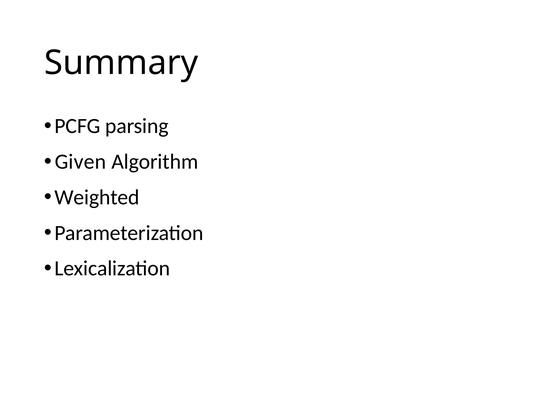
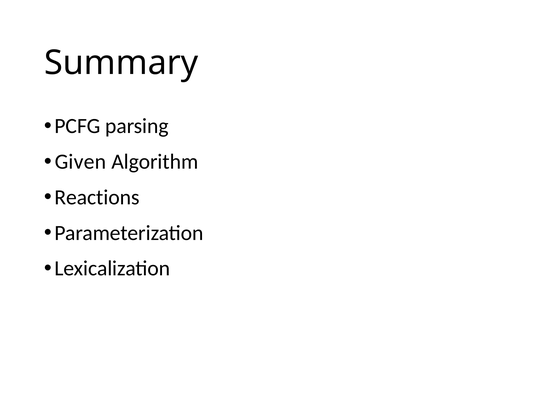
Weighted: Weighted -> Reactions
